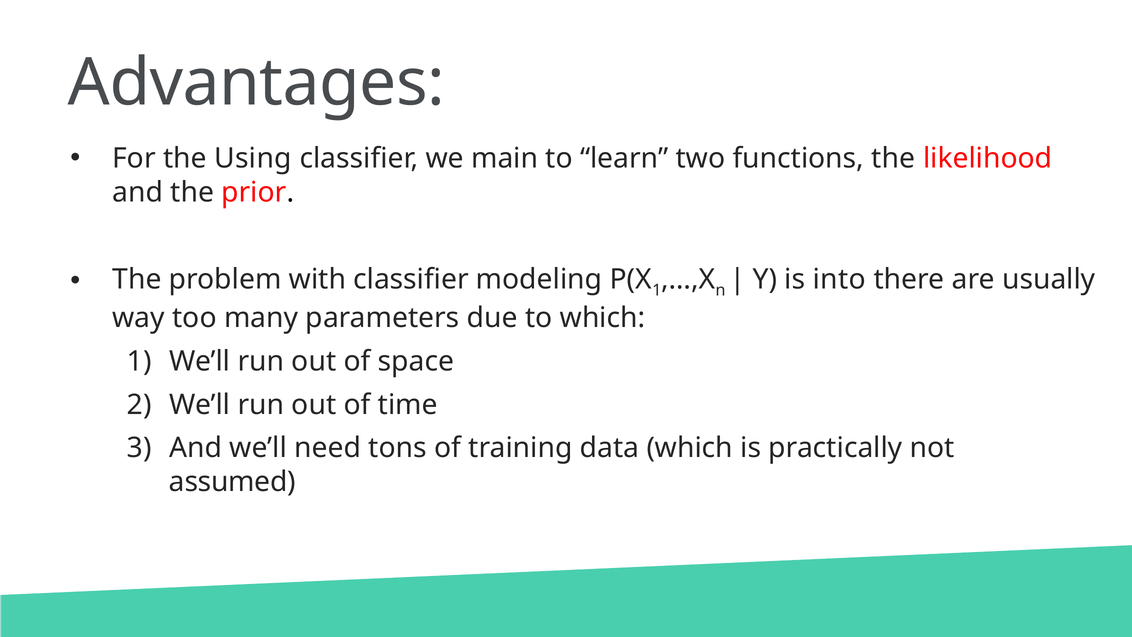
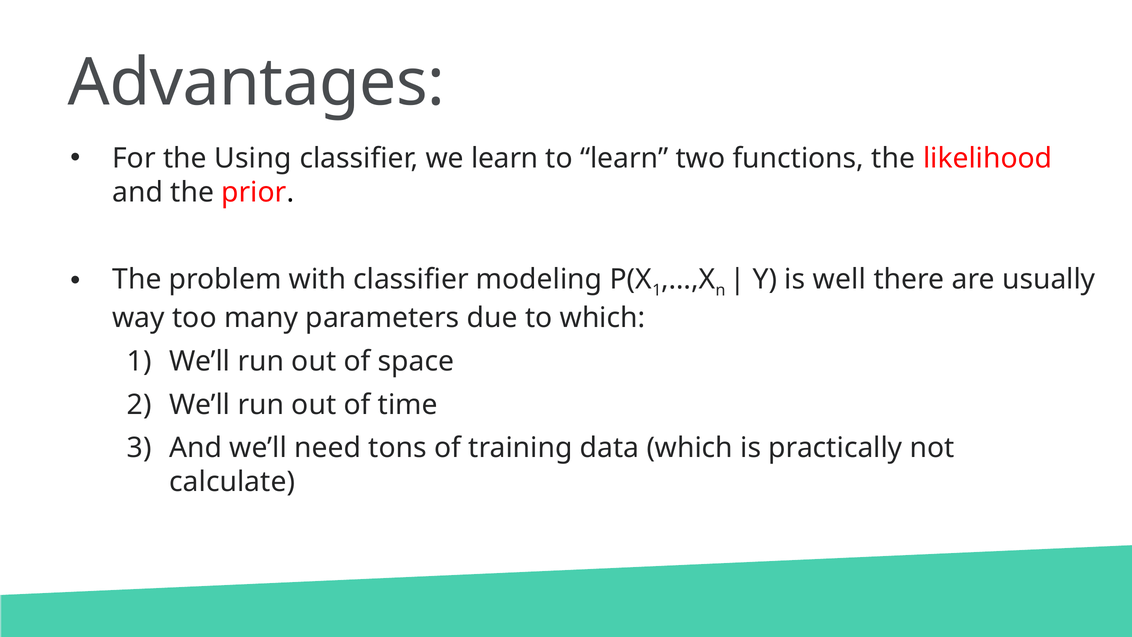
we main: main -> learn
into: into -> well
assumed: assumed -> calculate
